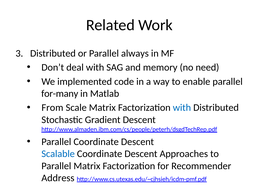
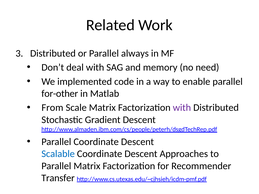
for-many: for-many -> for-other
with at (182, 108) colour: blue -> purple
Address: Address -> Transfer
